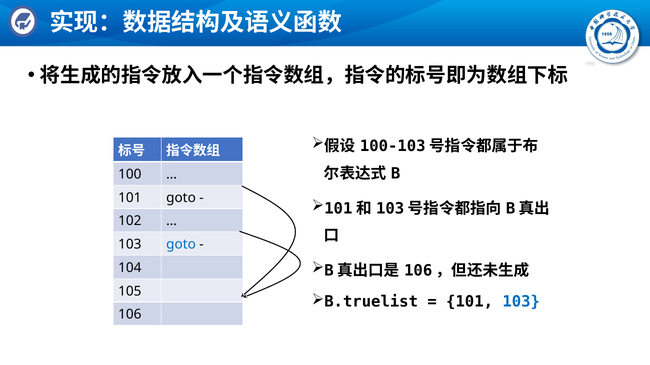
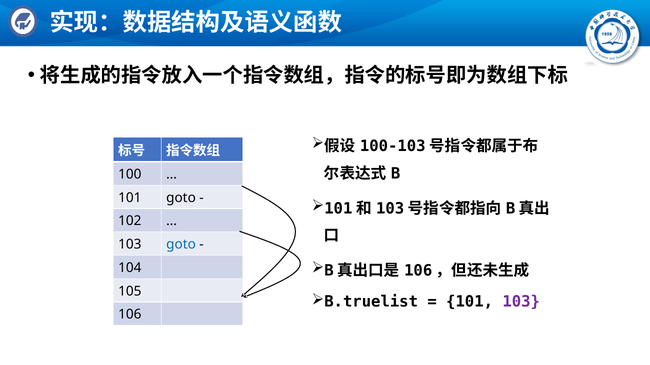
103 at (521, 302) colour: blue -> purple
